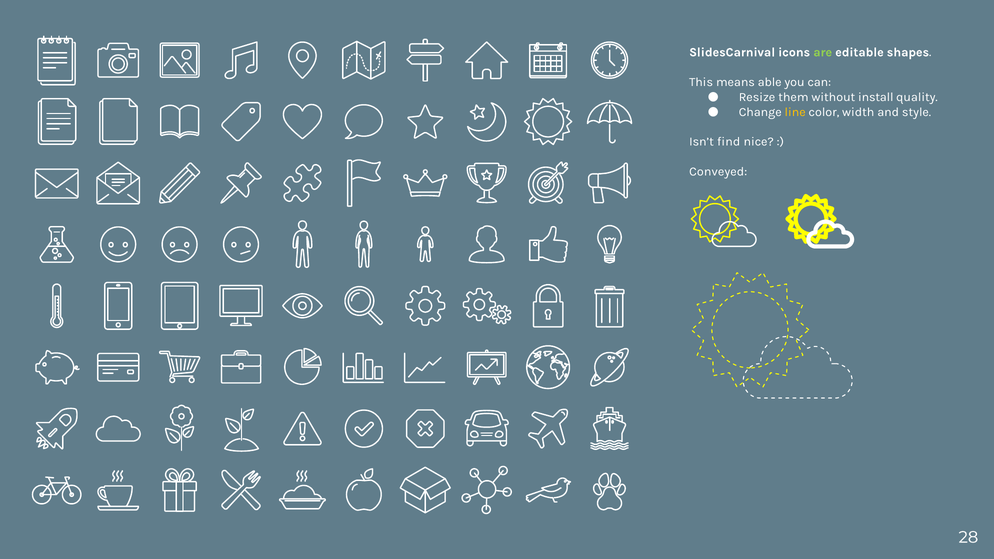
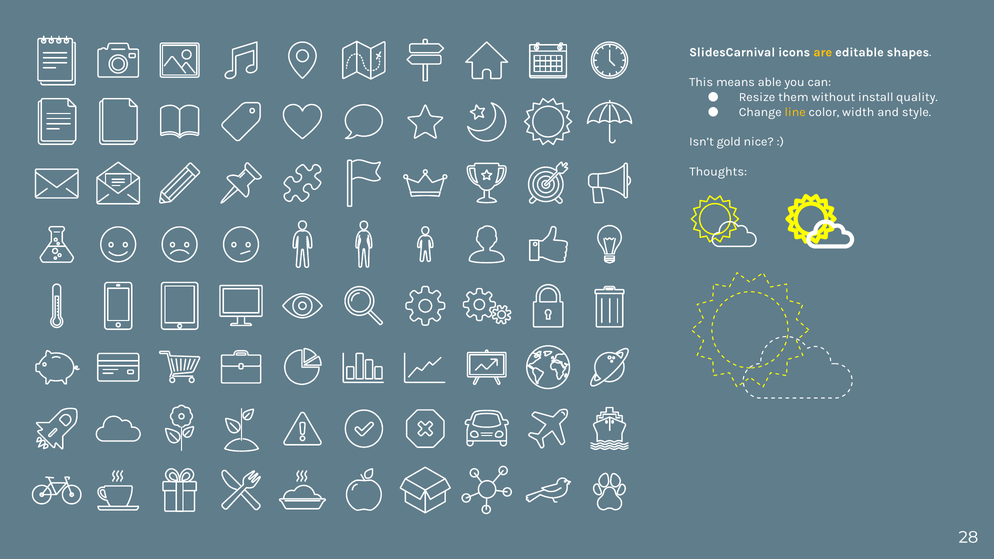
are colour: light green -> yellow
find: find -> gold
Conveyed: Conveyed -> Thoughts
